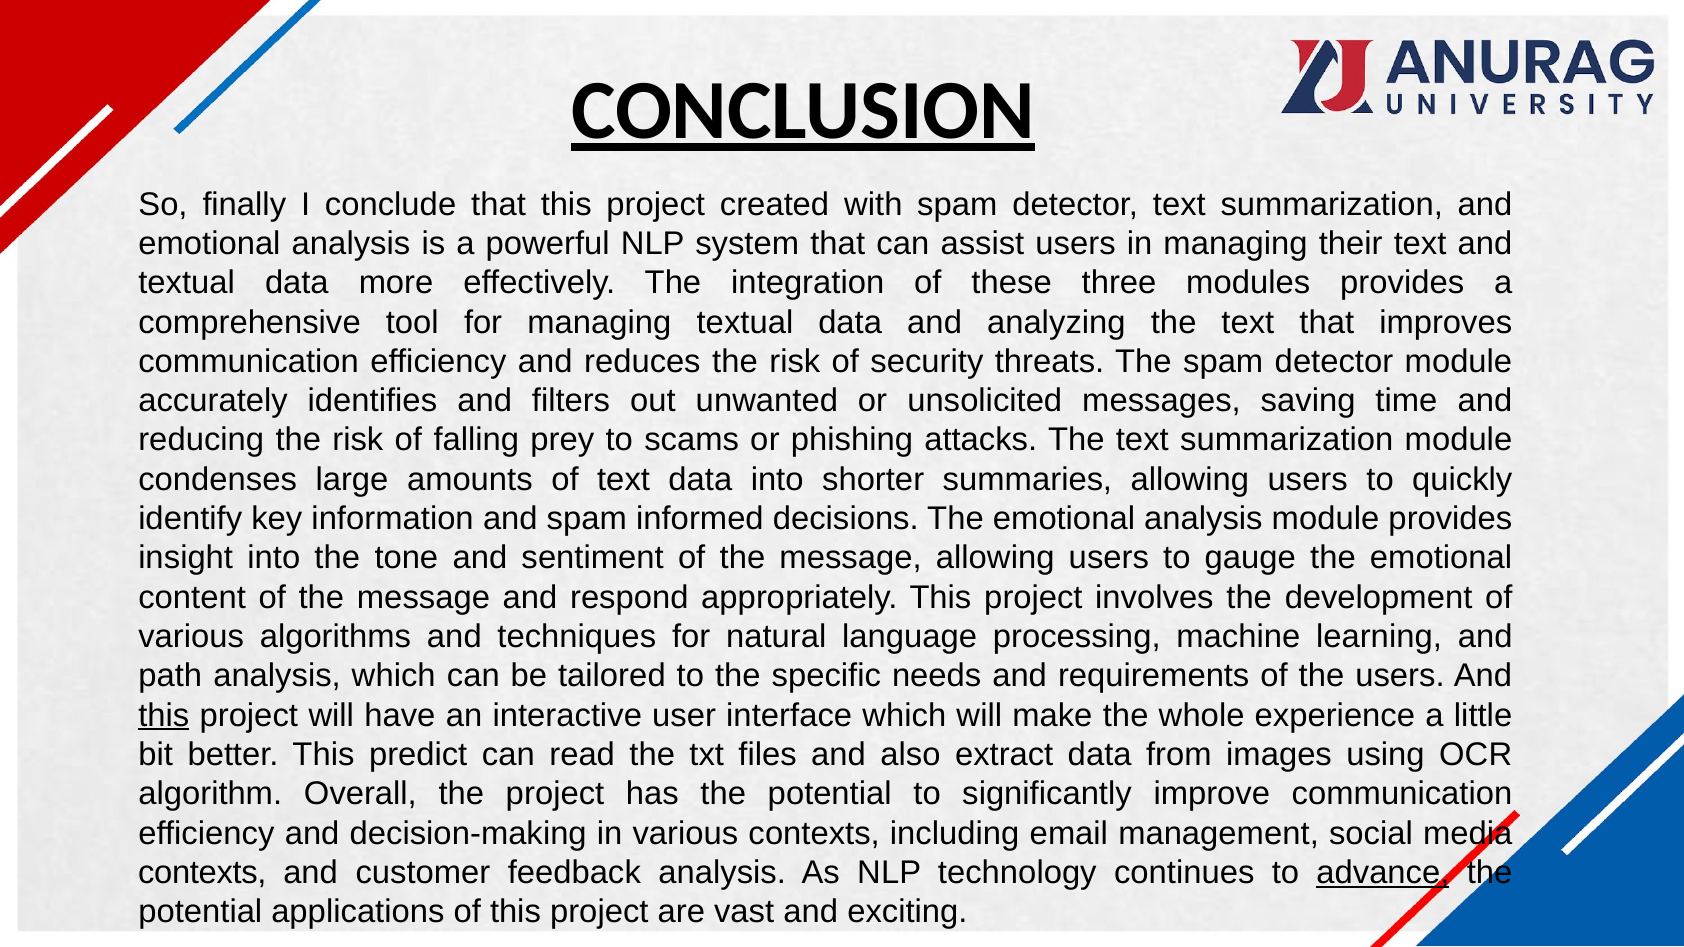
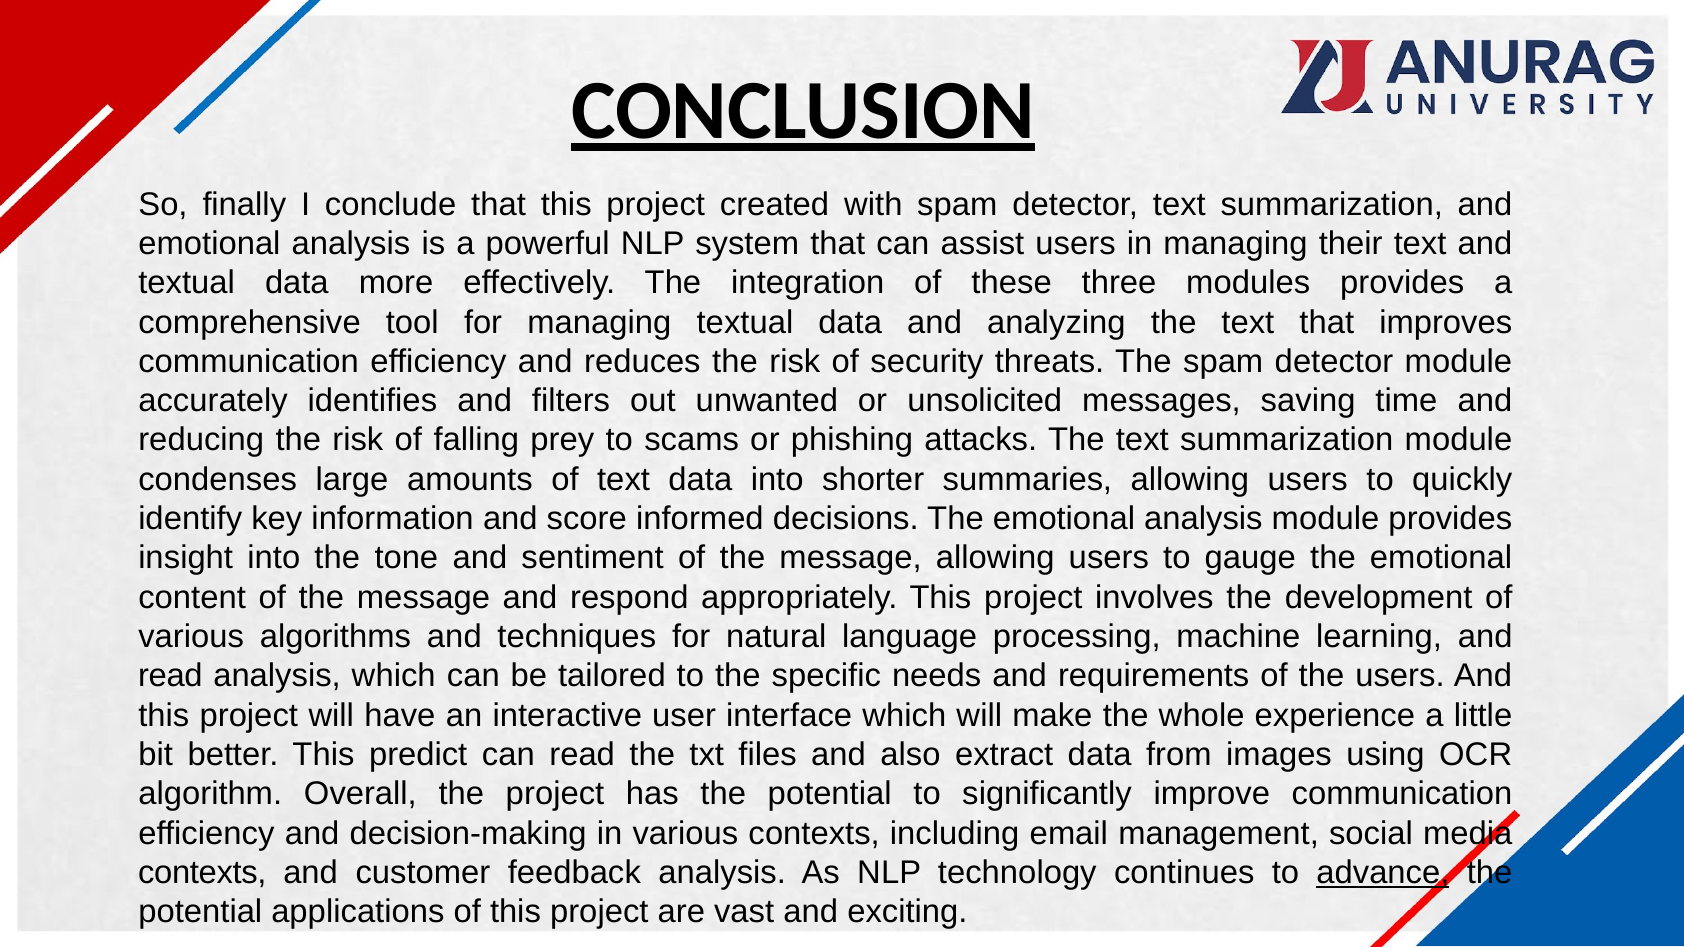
and spam: spam -> score
path at (170, 676): path -> read
this at (164, 715) underline: present -> none
